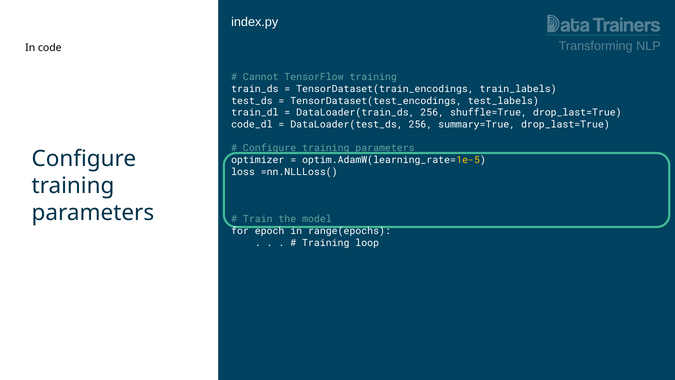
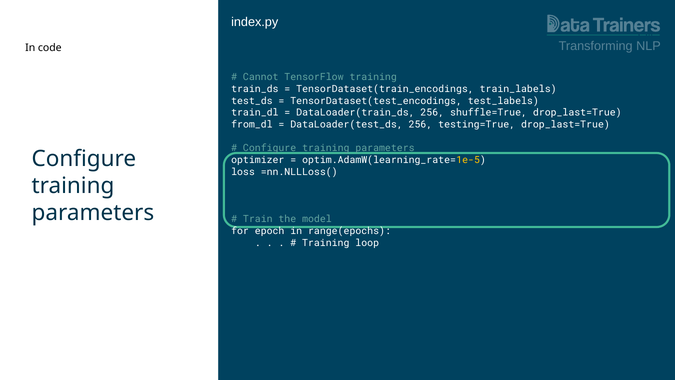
code_dl: code_dl -> from_dl
summary=True: summary=True -> testing=True
